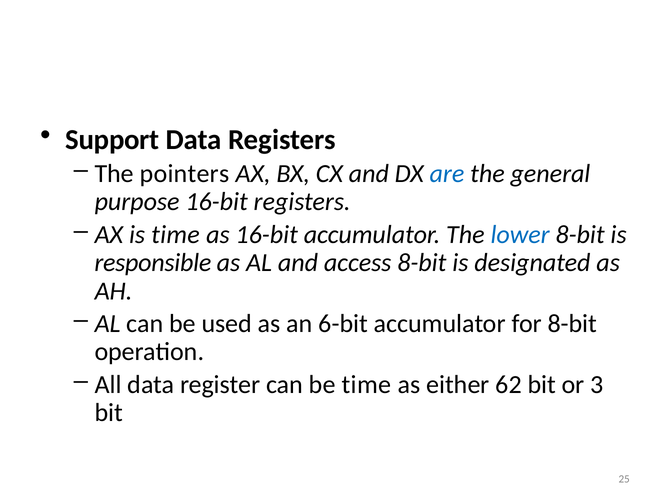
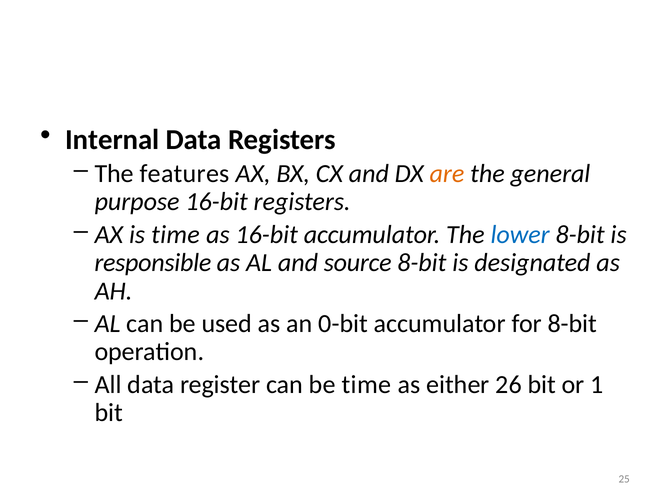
Support: Support -> Internal
pointers: pointers -> features
are colour: blue -> orange
access: access -> source
6-bit: 6-bit -> 0-bit
62: 62 -> 26
3: 3 -> 1
